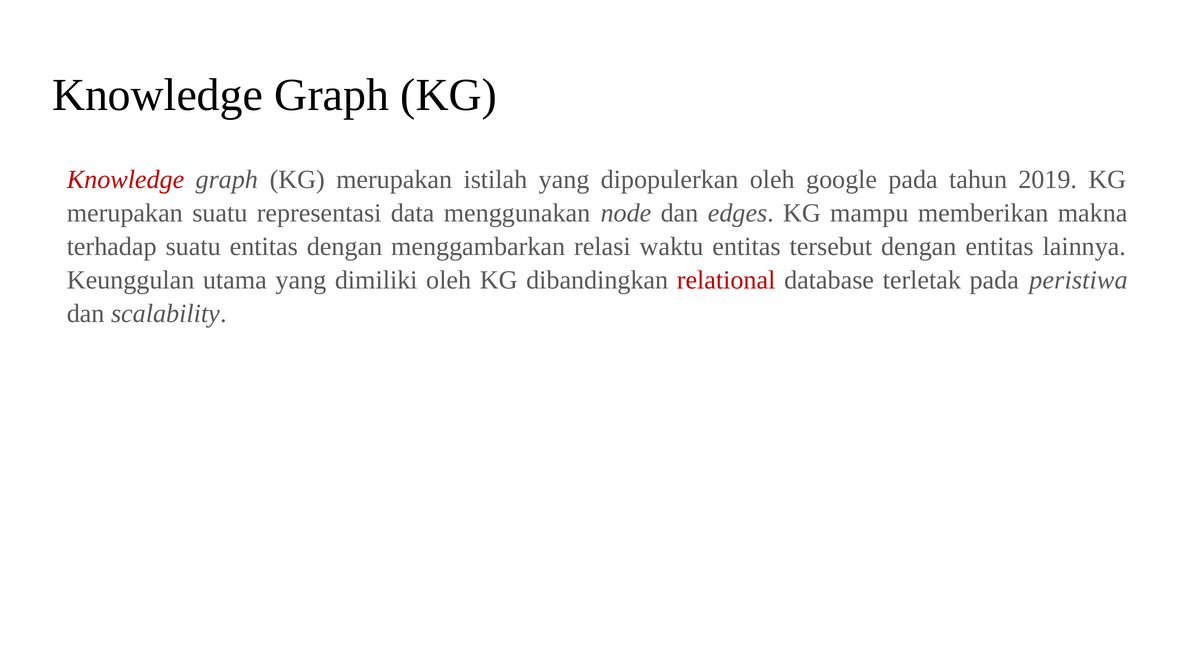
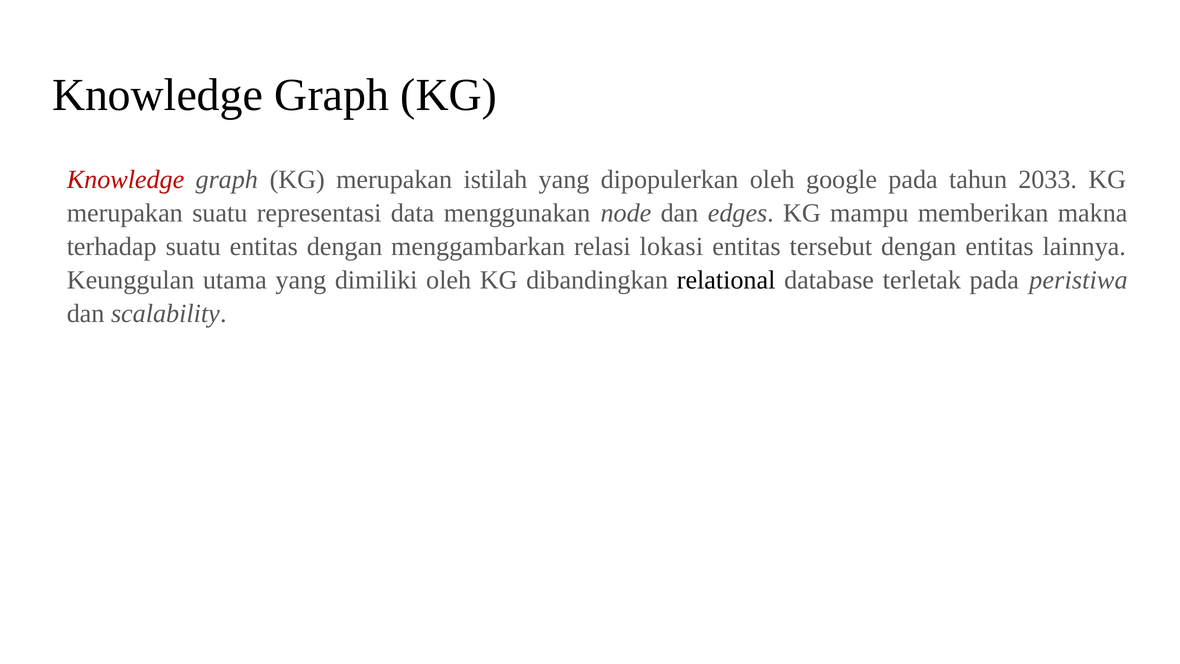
2019: 2019 -> 2033
waktu: waktu -> lokasi
relational colour: red -> black
